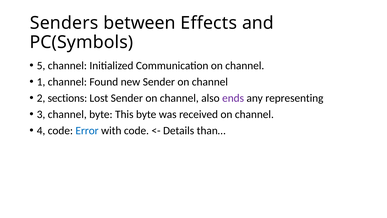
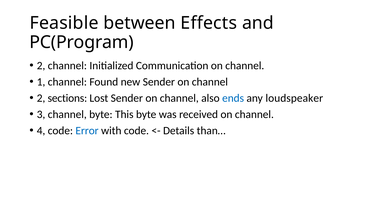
Senders: Senders -> Feasible
PC(Symbols: PC(Symbols -> PC(Program
5 at (41, 65): 5 -> 2
ends colour: purple -> blue
representing: representing -> loudspeaker
